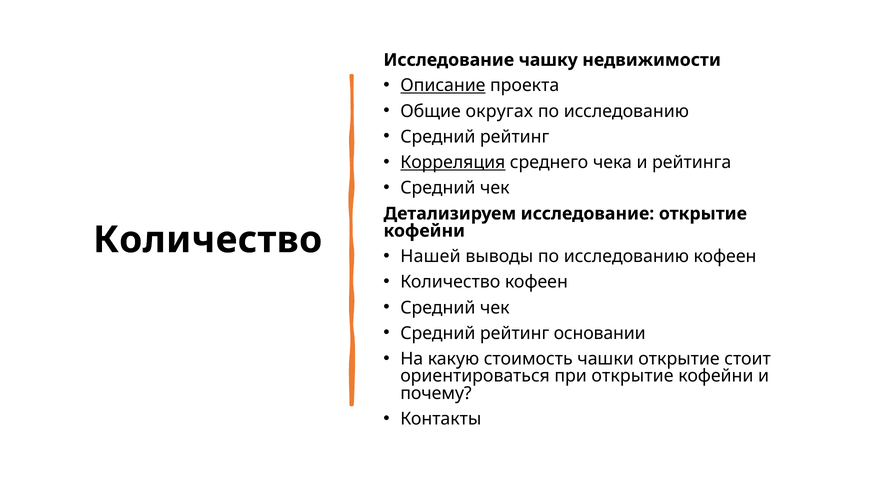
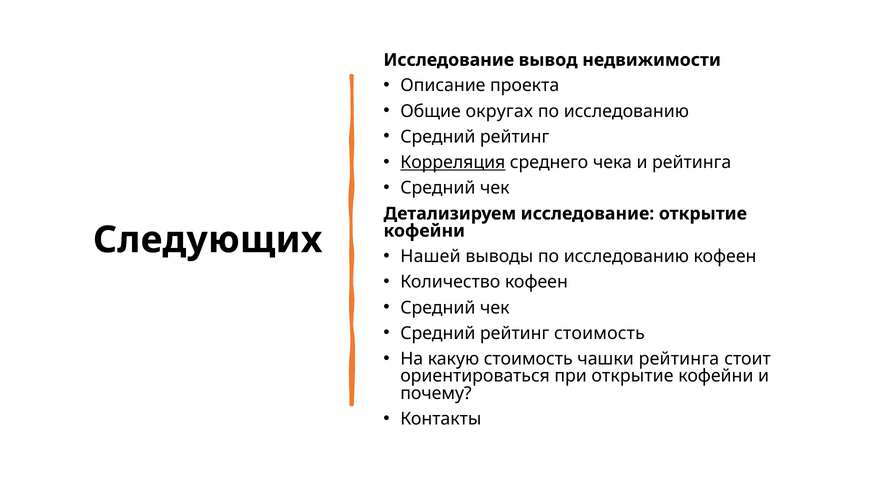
чашку: чашку -> вывод
Описание underline: present -> none
Количество at (208, 240): Количество -> Следующих
рейтинг основании: основании -> стоимость
чашки открытие: открытие -> рейтинга
